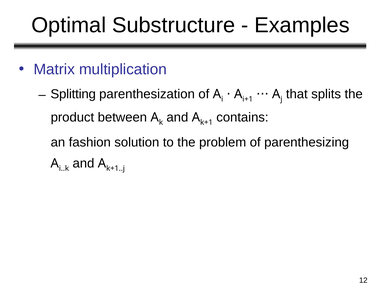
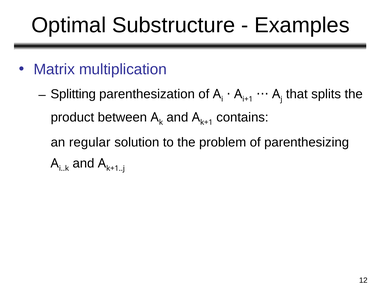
fashion: fashion -> regular
